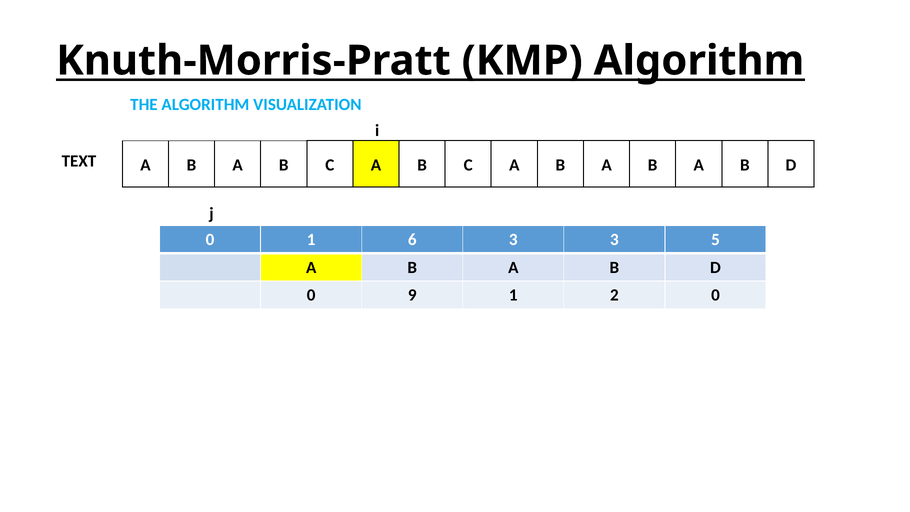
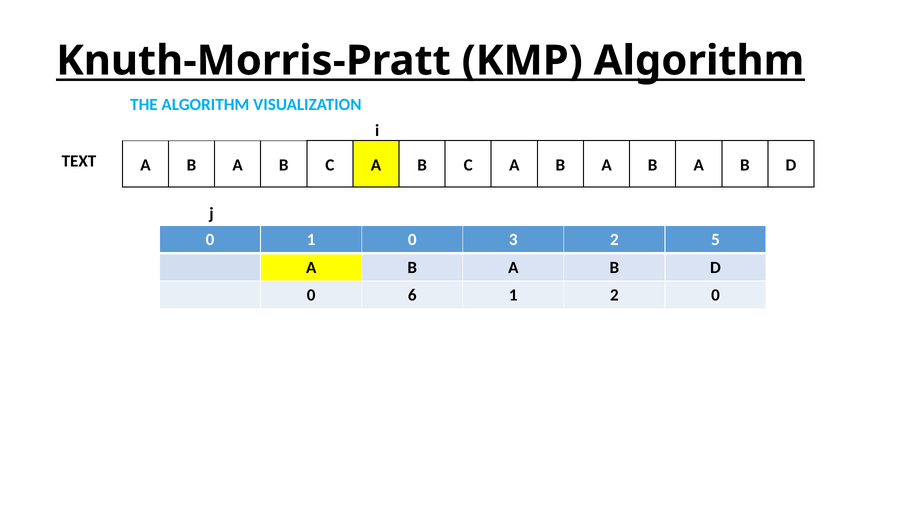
1 6: 6 -> 0
3 3: 3 -> 2
9: 9 -> 6
